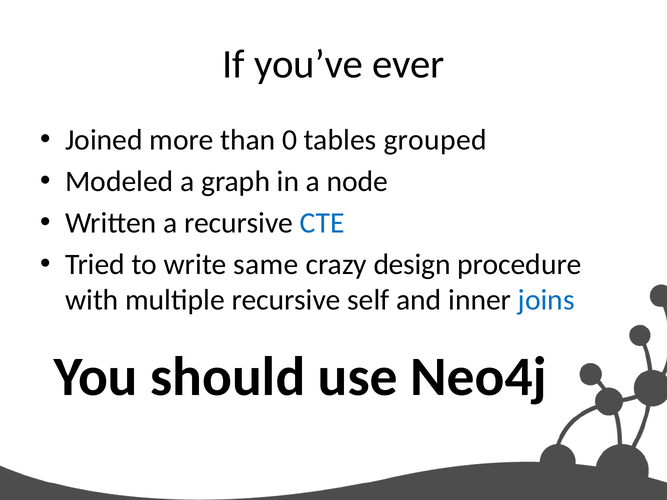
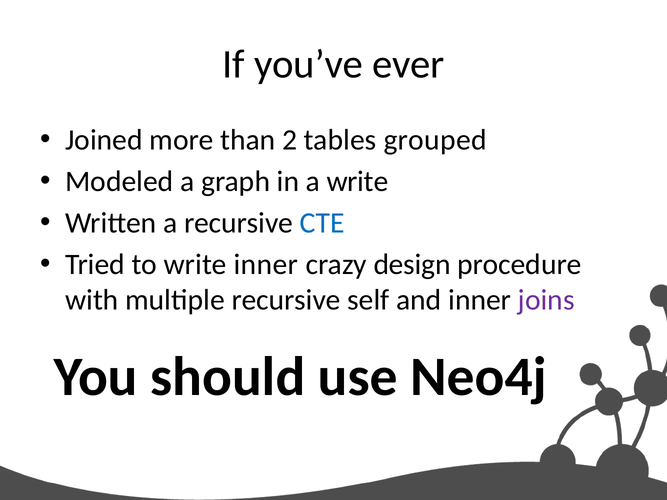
0: 0 -> 2
a node: node -> write
write same: same -> inner
joins colour: blue -> purple
